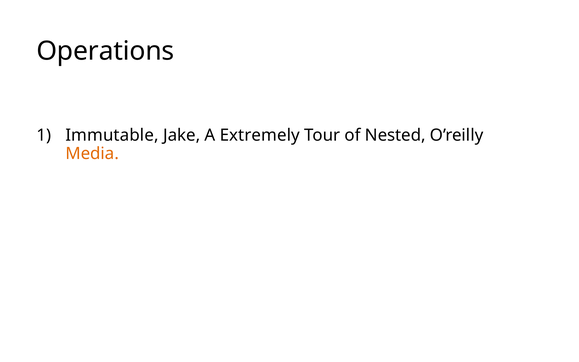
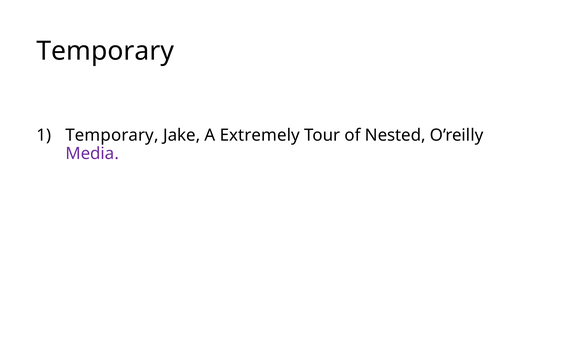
Operations at (105, 51): Operations -> Temporary
Immutable at (112, 135): Immutable -> Temporary
Media colour: orange -> purple
